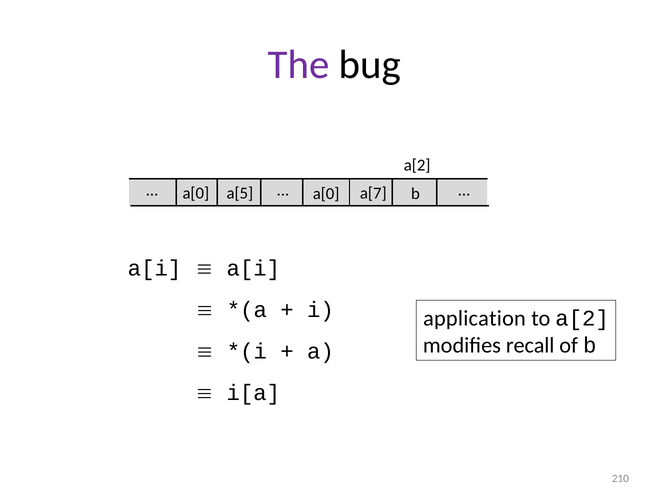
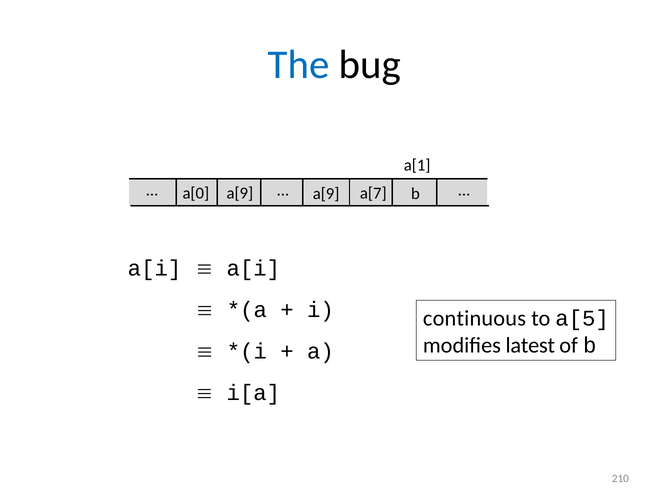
The colour: purple -> blue
a[2 at (417, 166): a[2 -> a[1
a[0 at (326, 194): a[0 -> a[9
a[0 a[5: a[5 -> a[9
application: application -> continuous
to a[2: a[2 -> a[5
recall: recall -> latest
